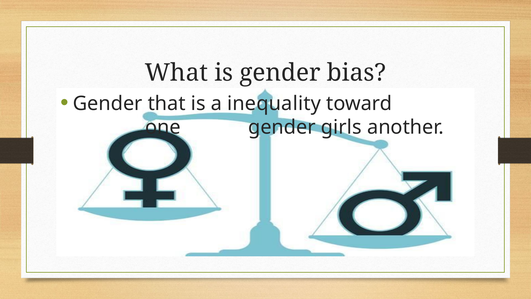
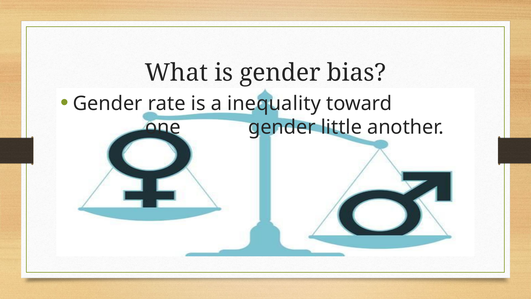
that: that -> rate
girls: girls -> little
